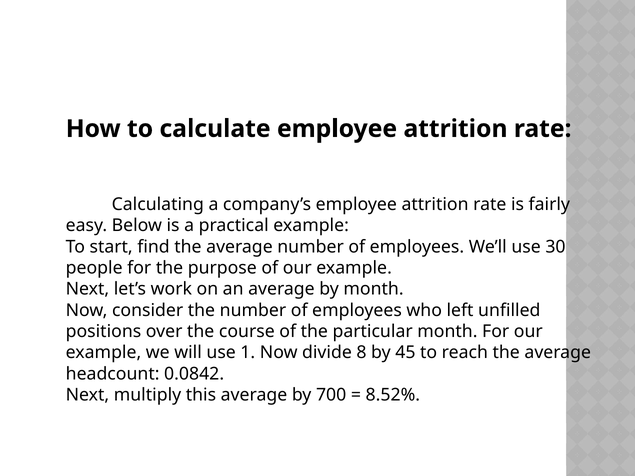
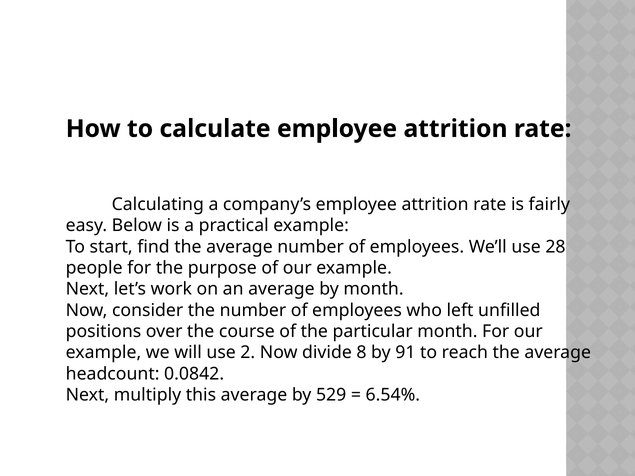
30: 30 -> 28
1: 1 -> 2
45: 45 -> 91
700: 700 -> 529
8.52%: 8.52% -> 6.54%
